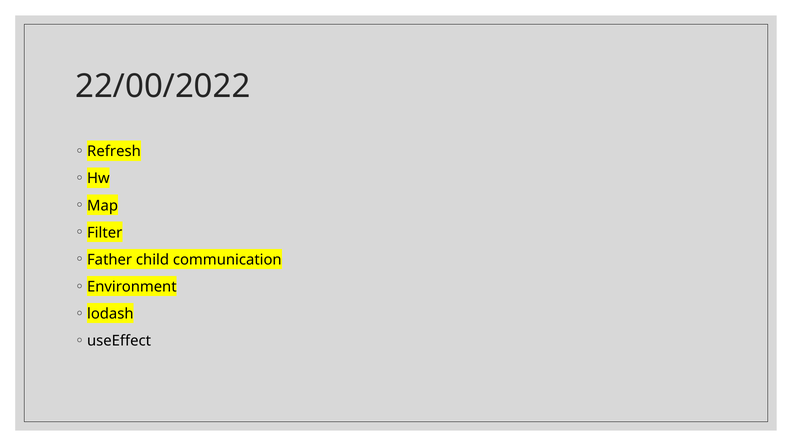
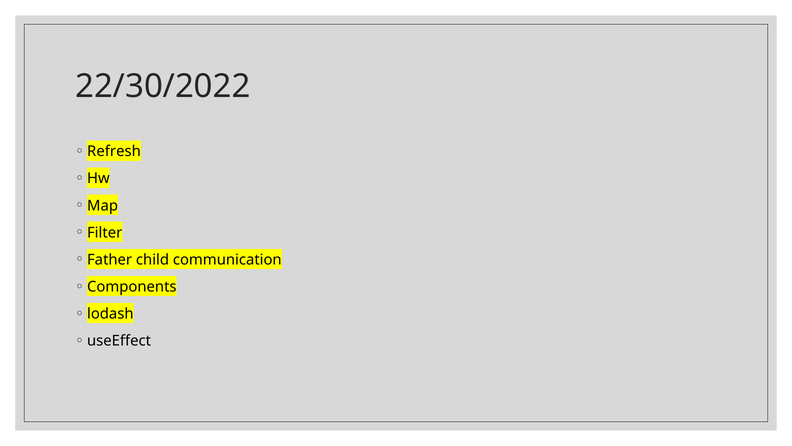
22/00/2022: 22/00/2022 -> 22/30/2022
Environment: Environment -> Components
